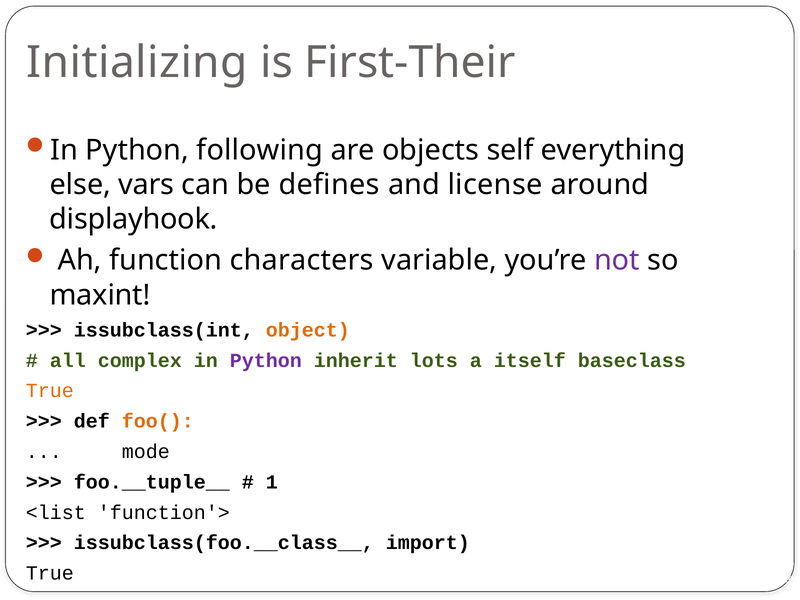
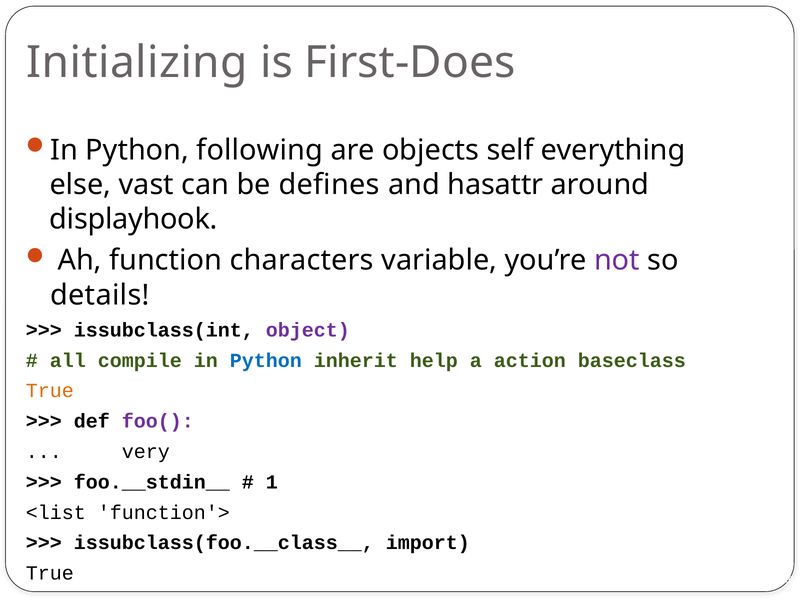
First-Their: First-Their -> First-Does
vars: vars -> vast
license: license -> hasattr
maxint: maxint -> details
object colour: orange -> purple
complex: complex -> compile
Python at (266, 360) colour: purple -> blue
lots: lots -> help
itself: itself -> action
foo( colour: orange -> purple
mode: mode -> very
foo.__tuple__: foo.__tuple__ -> foo.__stdin__
